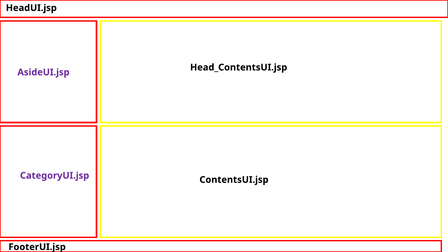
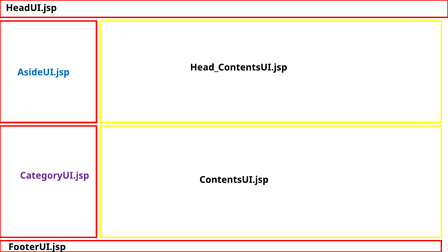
AsideUI.jsp colour: purple -> blue
